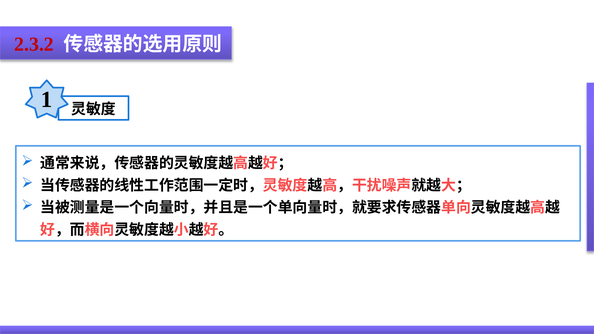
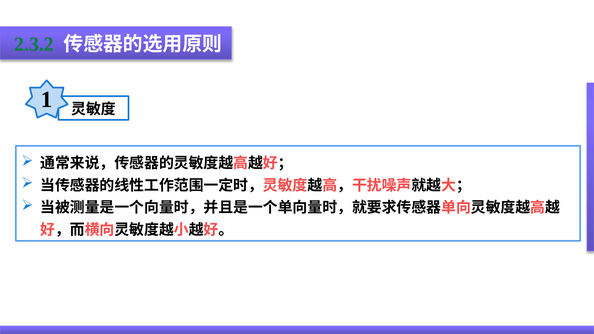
2.3.2 colour: red -> green
